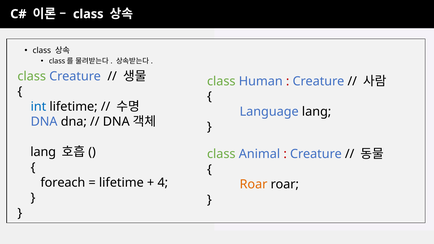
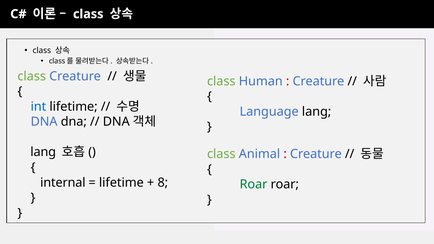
foreach: foreach -> internal
4: 4 -> 8
Roar at (253, 184) colour: orange -> green
